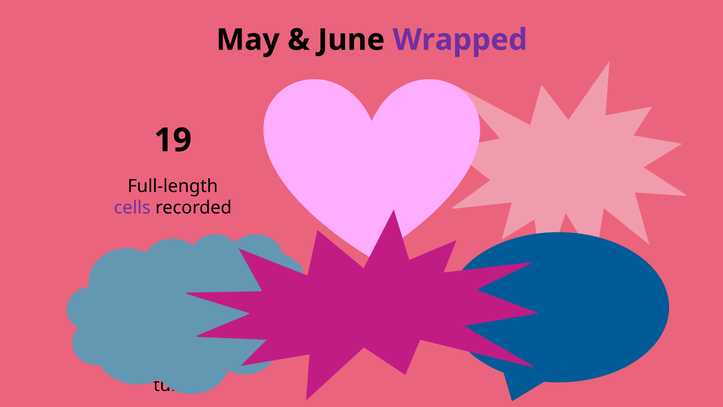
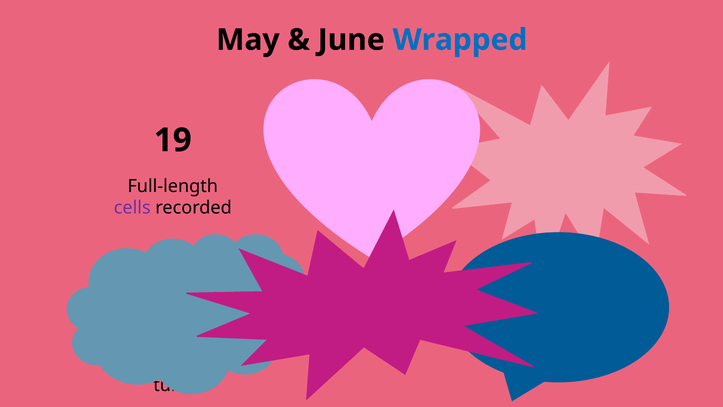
Wrapped colour: purple -> blue
